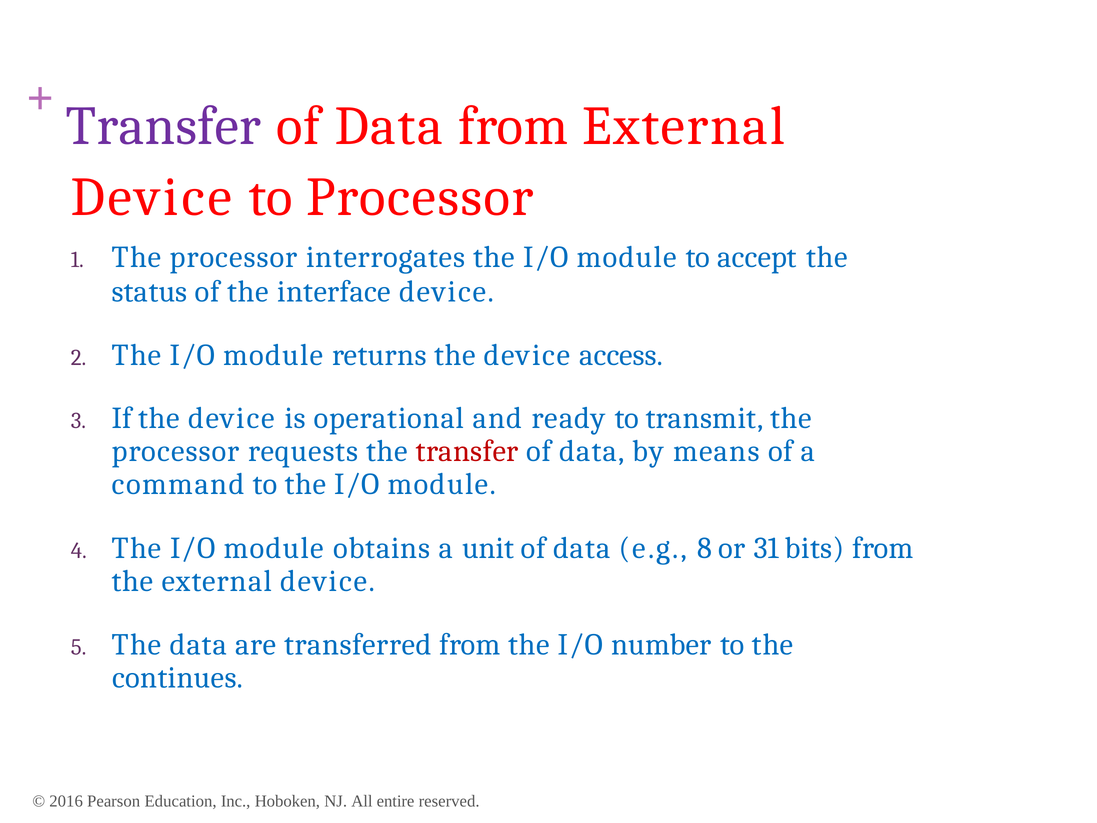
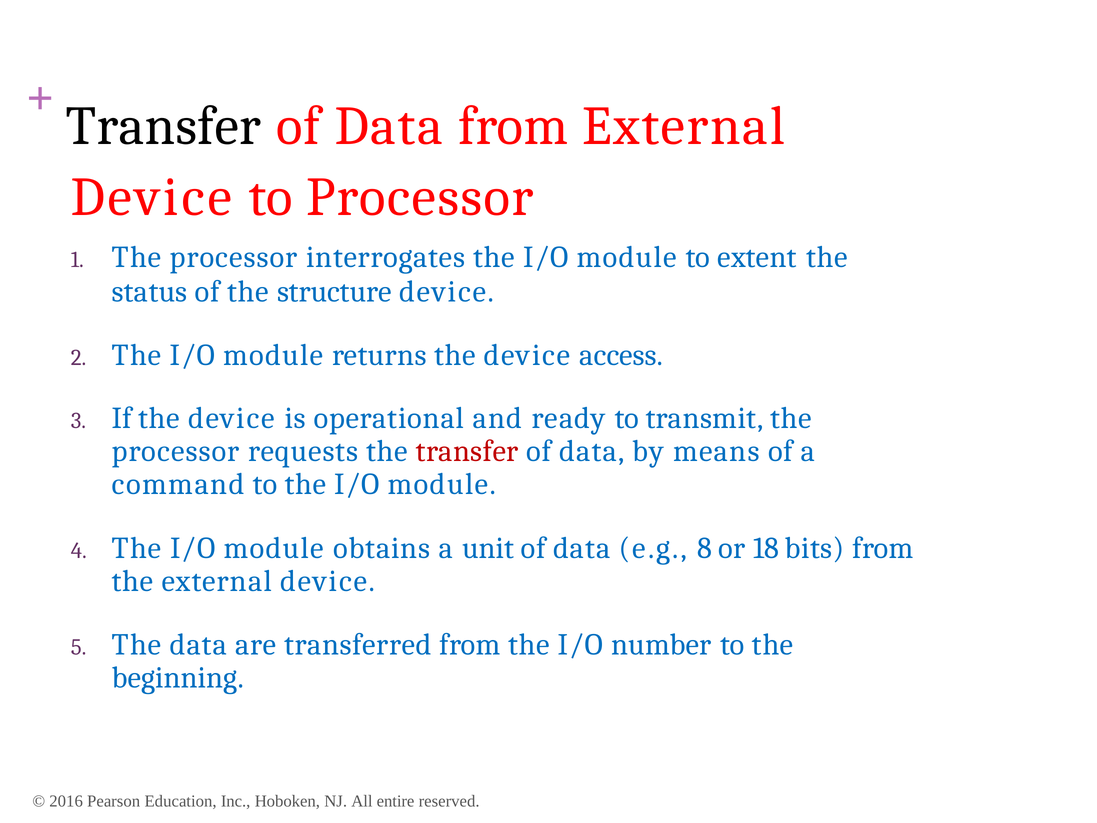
Transfer at (163, 126) colour: purple -> black
accept: accept -> extent
interface: interface -> structure
31: 31 -> 18
continues: continues -> beginning
